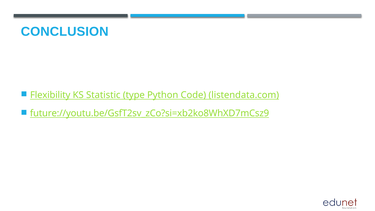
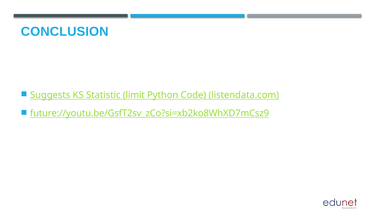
Flexibility: Flexibility -> Suggests
type: type -> limit
